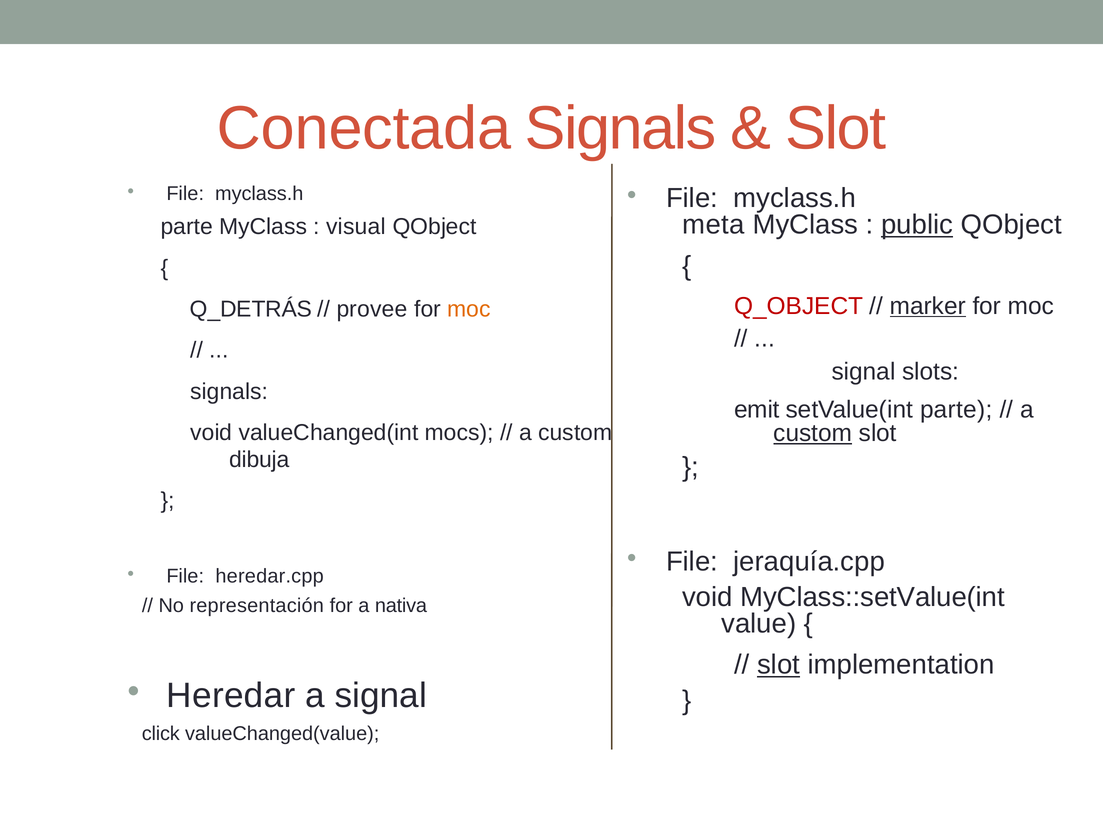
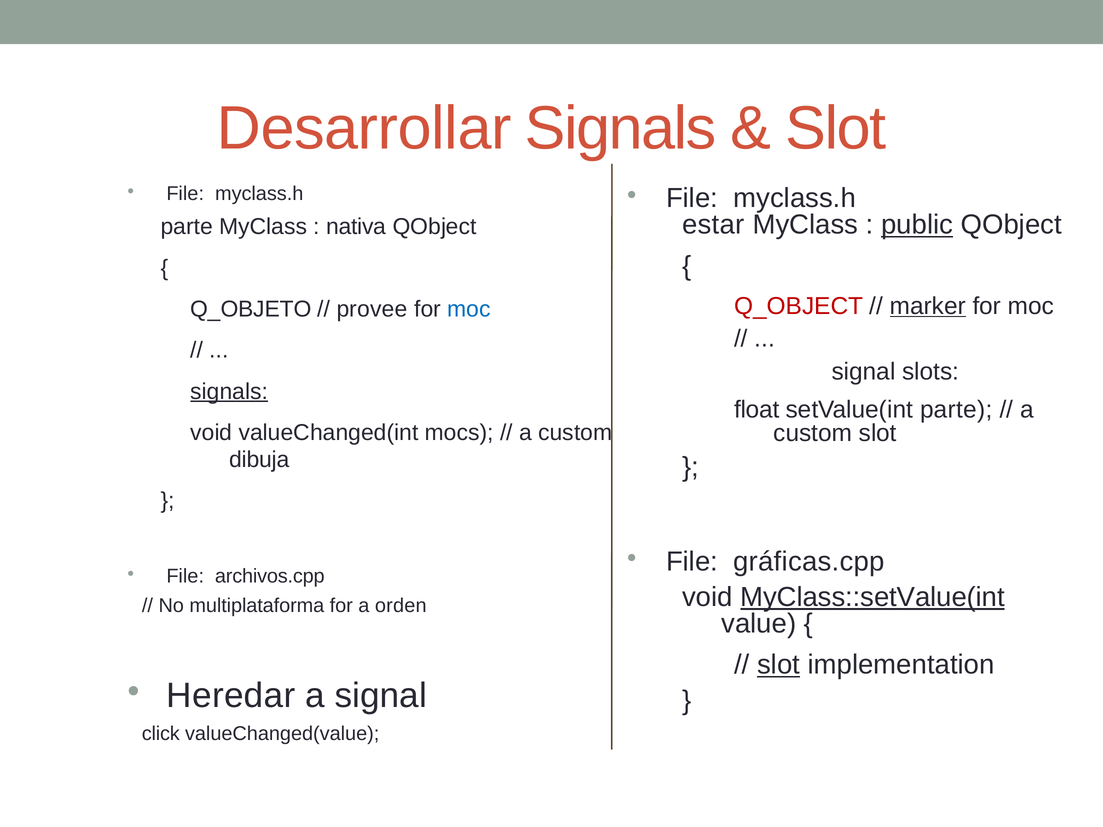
Conectada: Conectada -> Desarrollar
meta: meta -> estar
visual: visual -> nativa
Q_DETRÁS: Q_DETRÁS -> Q_OBJETO
moc at (469, 309) colour: orange -> blue
signals at (229, 392) underline: none -> present
emit: emit -> float
custom at (813, 433) underline: present -> none
jeraquía.cpp: jeraquía.cpp -> gráficas.cpp
heredar.cpp: heredar.cpp -> archivos.cpp
MyClass::setValue(int underline: none -> present
representación: representación -> multiplataforma
nativa: nativa -> orden
